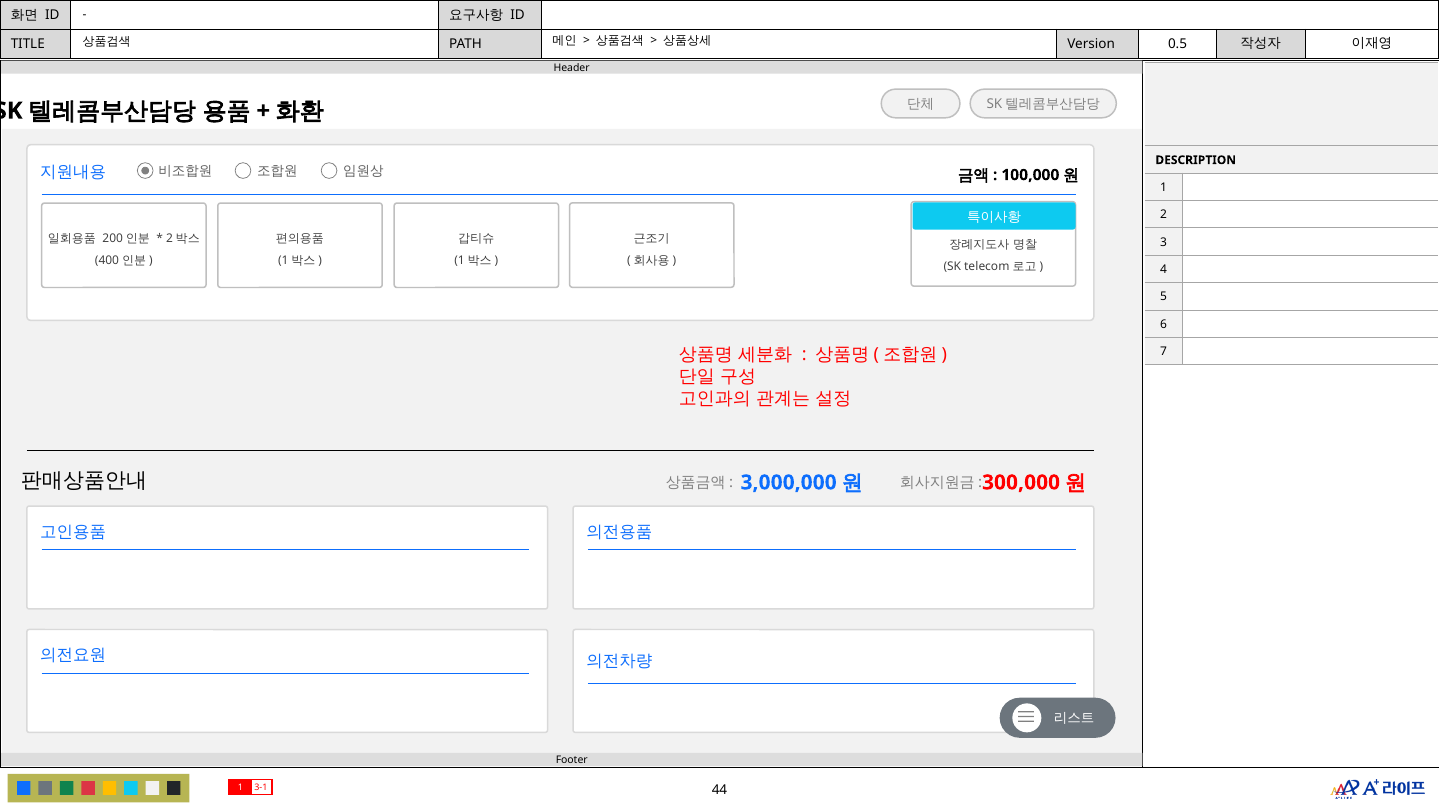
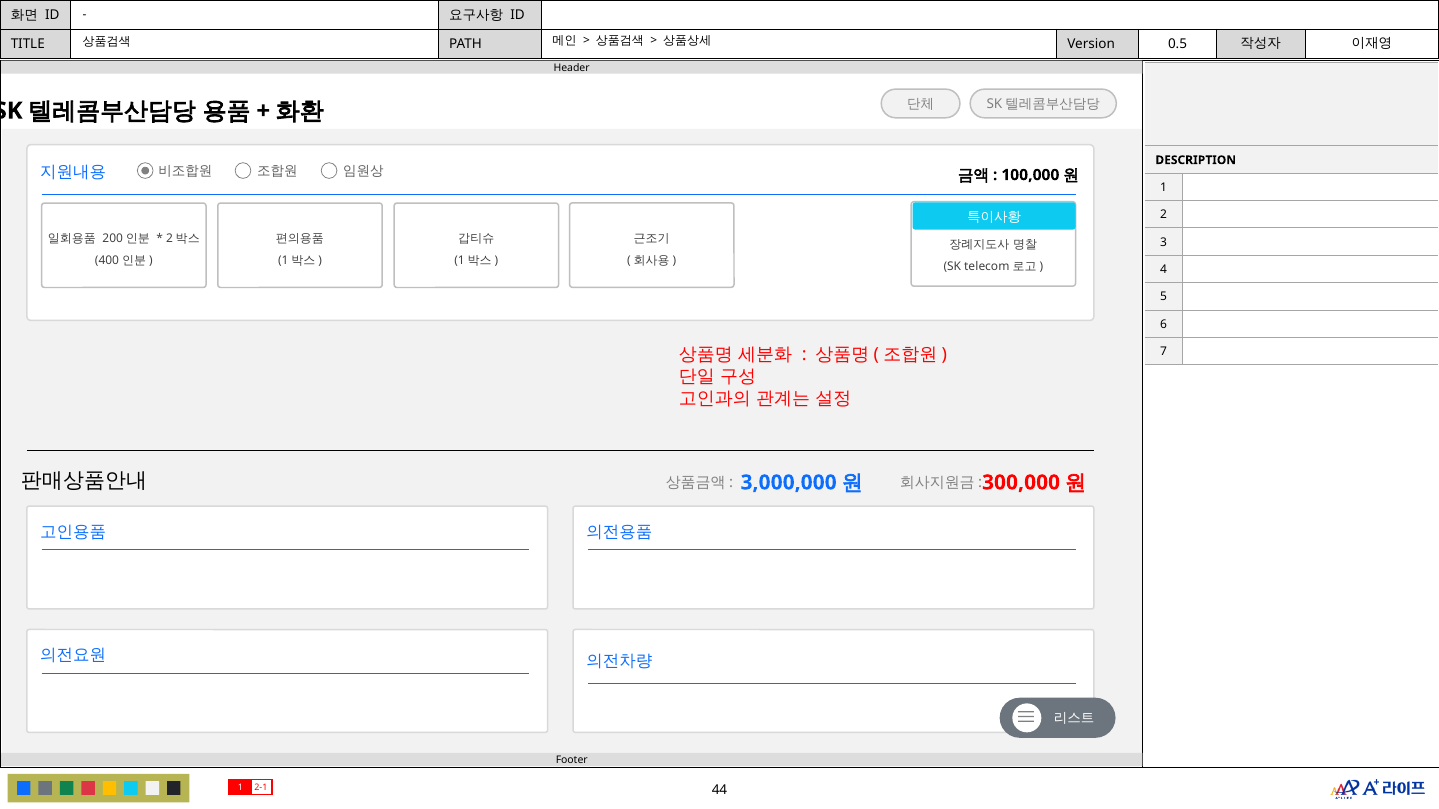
3-1: 3-1 -> 2-1
